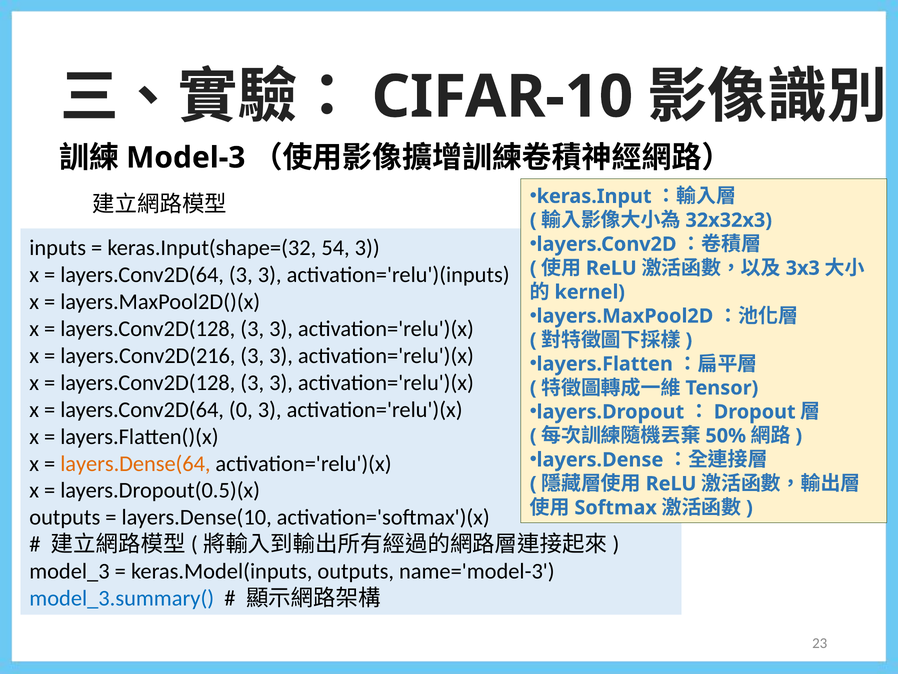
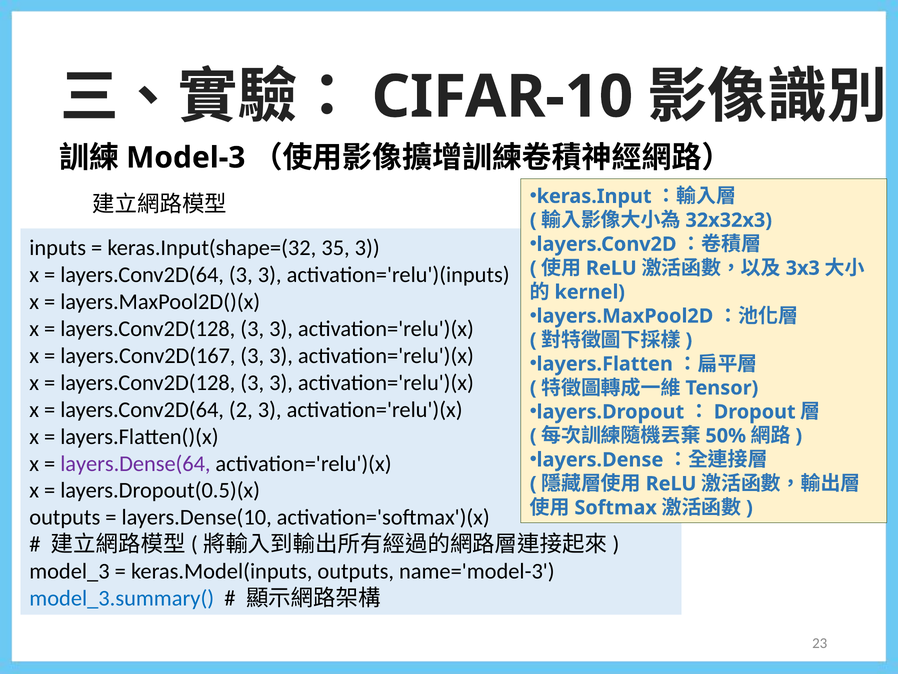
54: 54 -> 35
layers.Conv2D(216: layers.Conv2D(216 -> layers.Conv2D(167
0: 0 -> 2
layers.Dense(64 colour: orange -> purple
